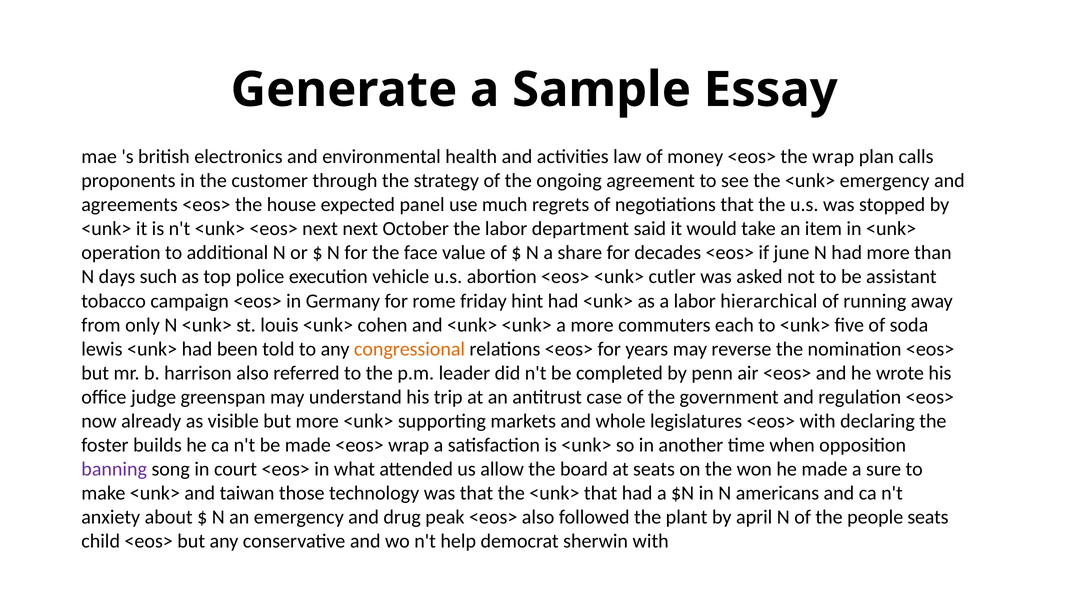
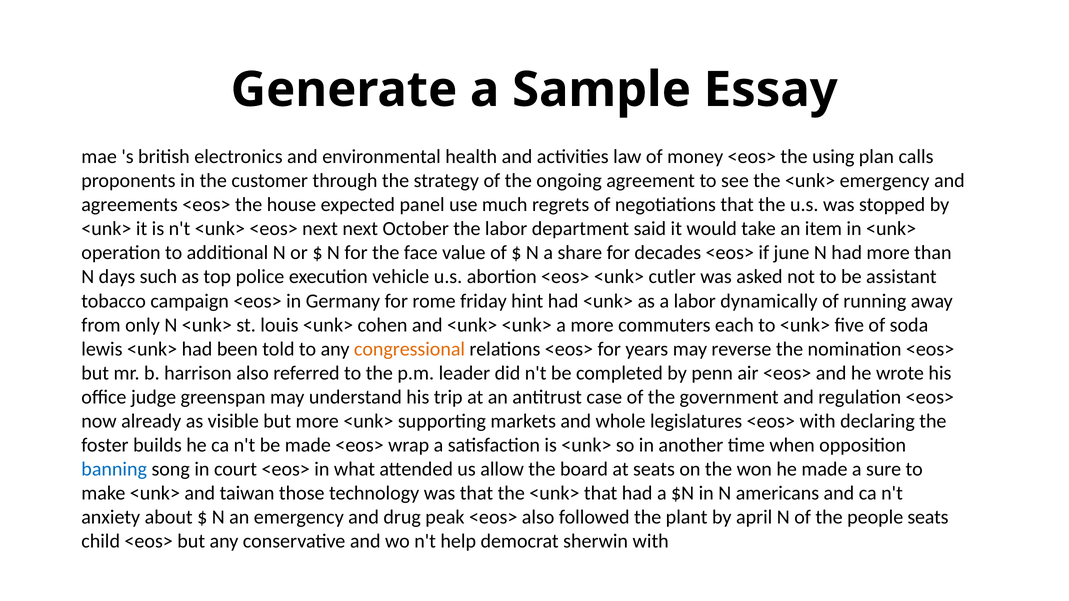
the wrap: wrap -> using
hierarchical: hierarchical -> dynamically
banning colour: purple -> blue
